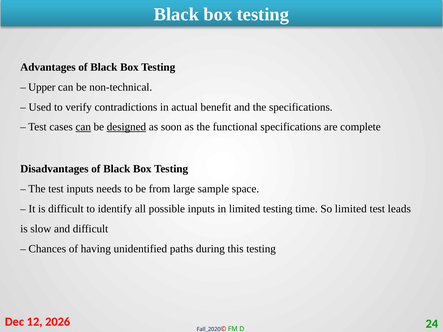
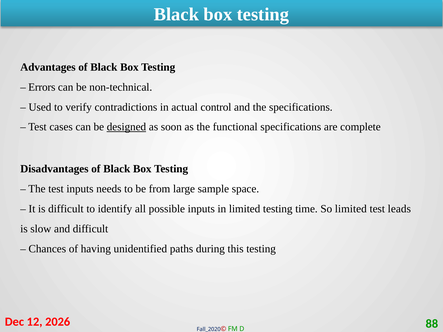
Upper: Upper -> Errors
benefit: benefit -> control
can at (83, 127) underline: present -> none
24: 24 -> 88
